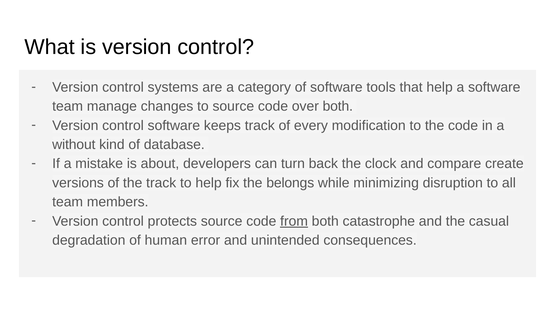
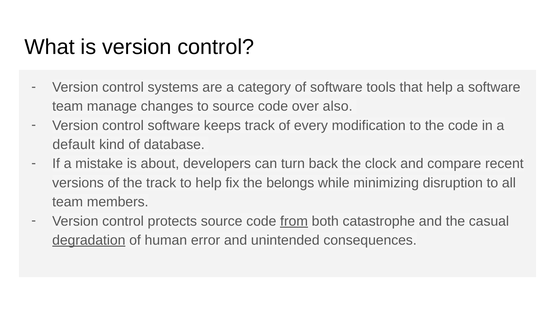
over both: both -> also
without: without -> default
create: create -> recent
degradation underline: none -> present
